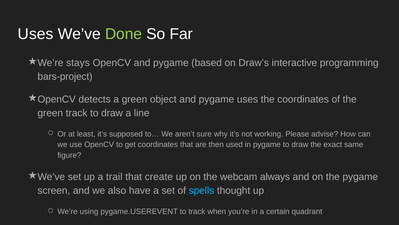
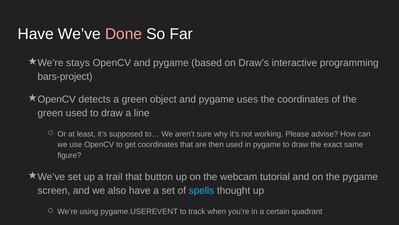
Uses at (36, 34): Uses -> Have
Done colour: light green -> pink
green track: track -> used
create: create -> button
always: always -> tutorial
